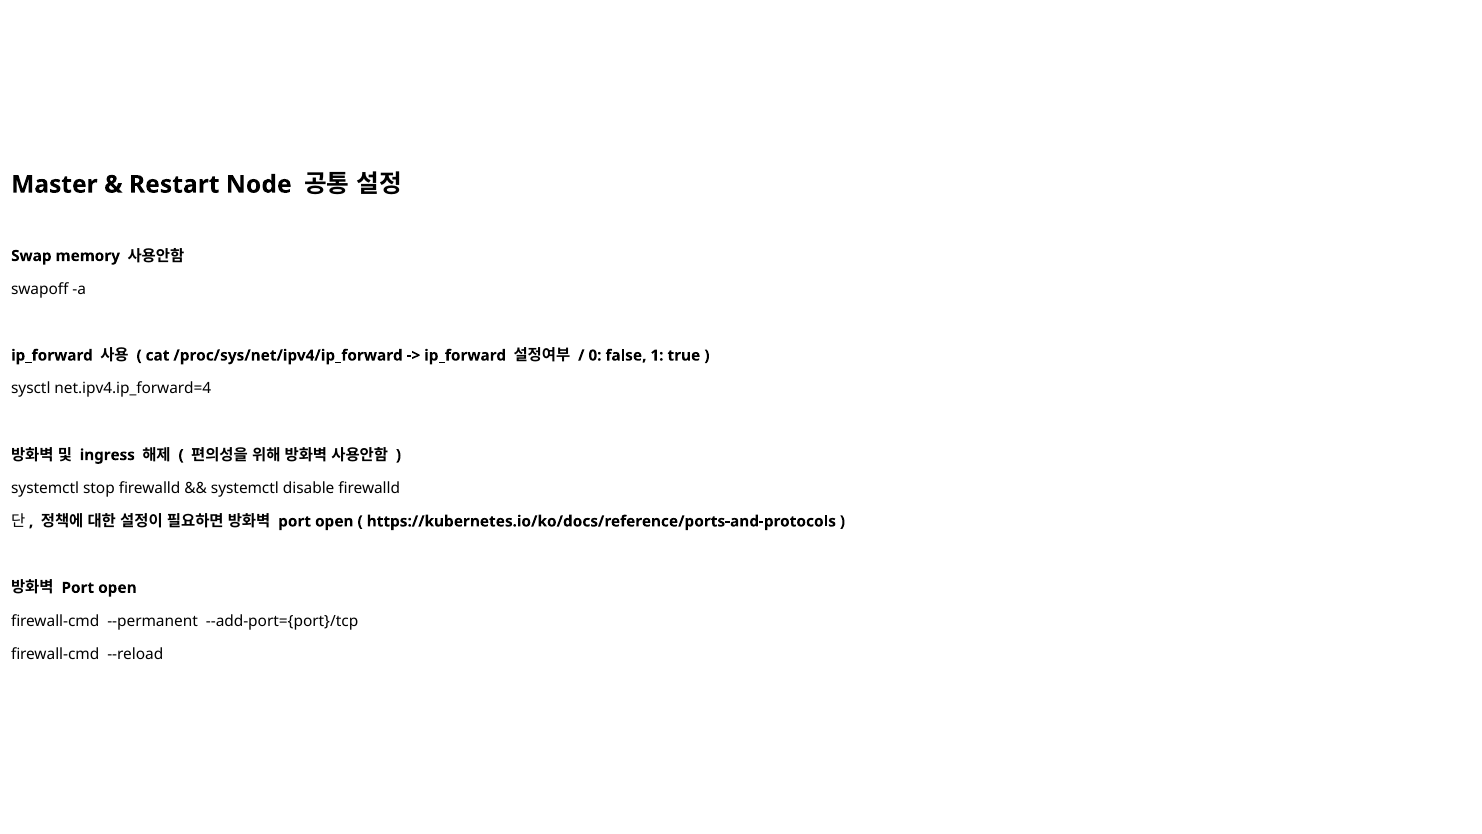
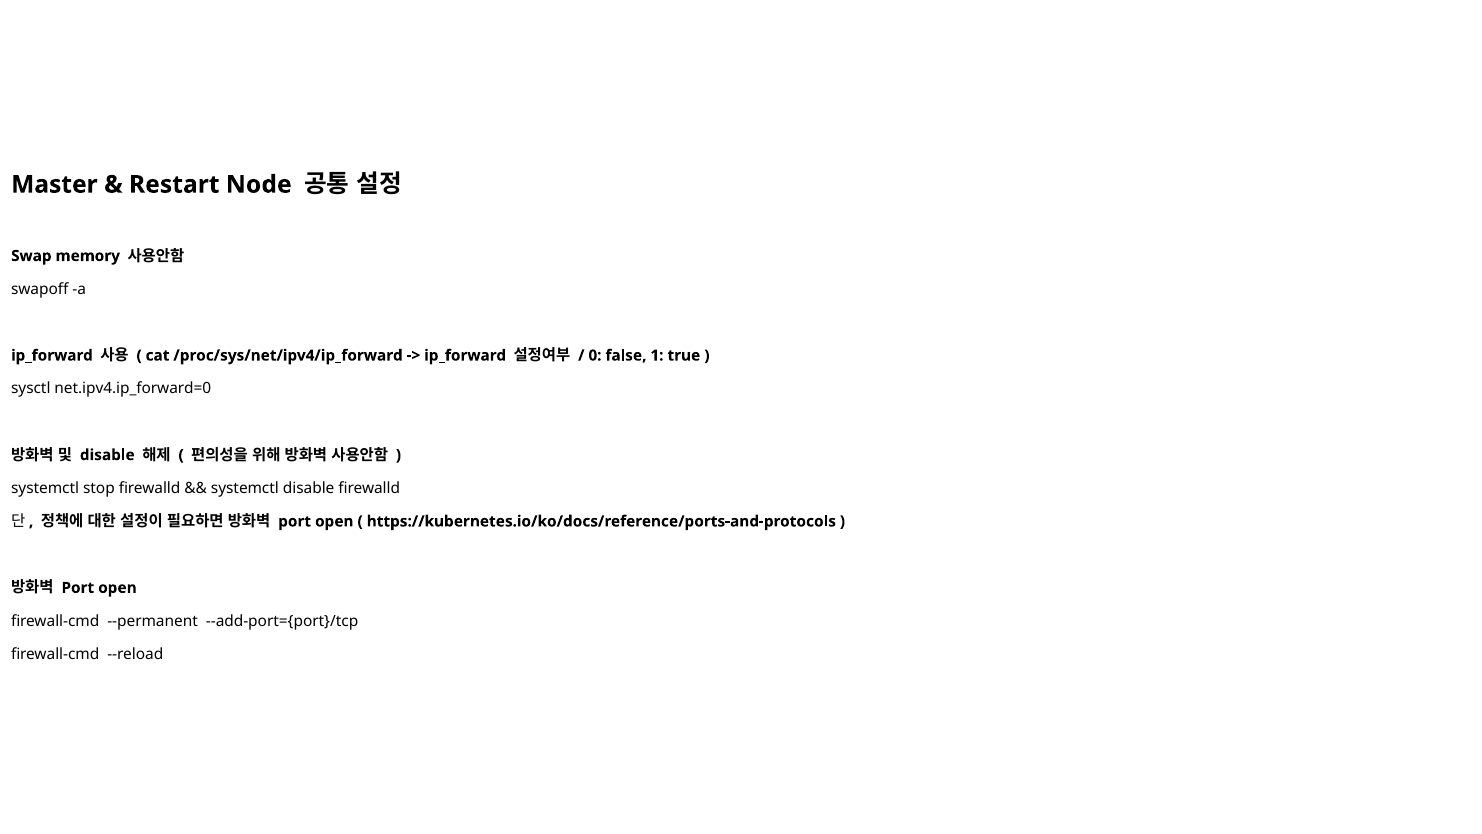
net.ipv4.ip_forward=4: net.ipv4.ip_forward=4 -> net.ipv4.ip_forward=0
ingress at (107, 455): ingress -> disable
